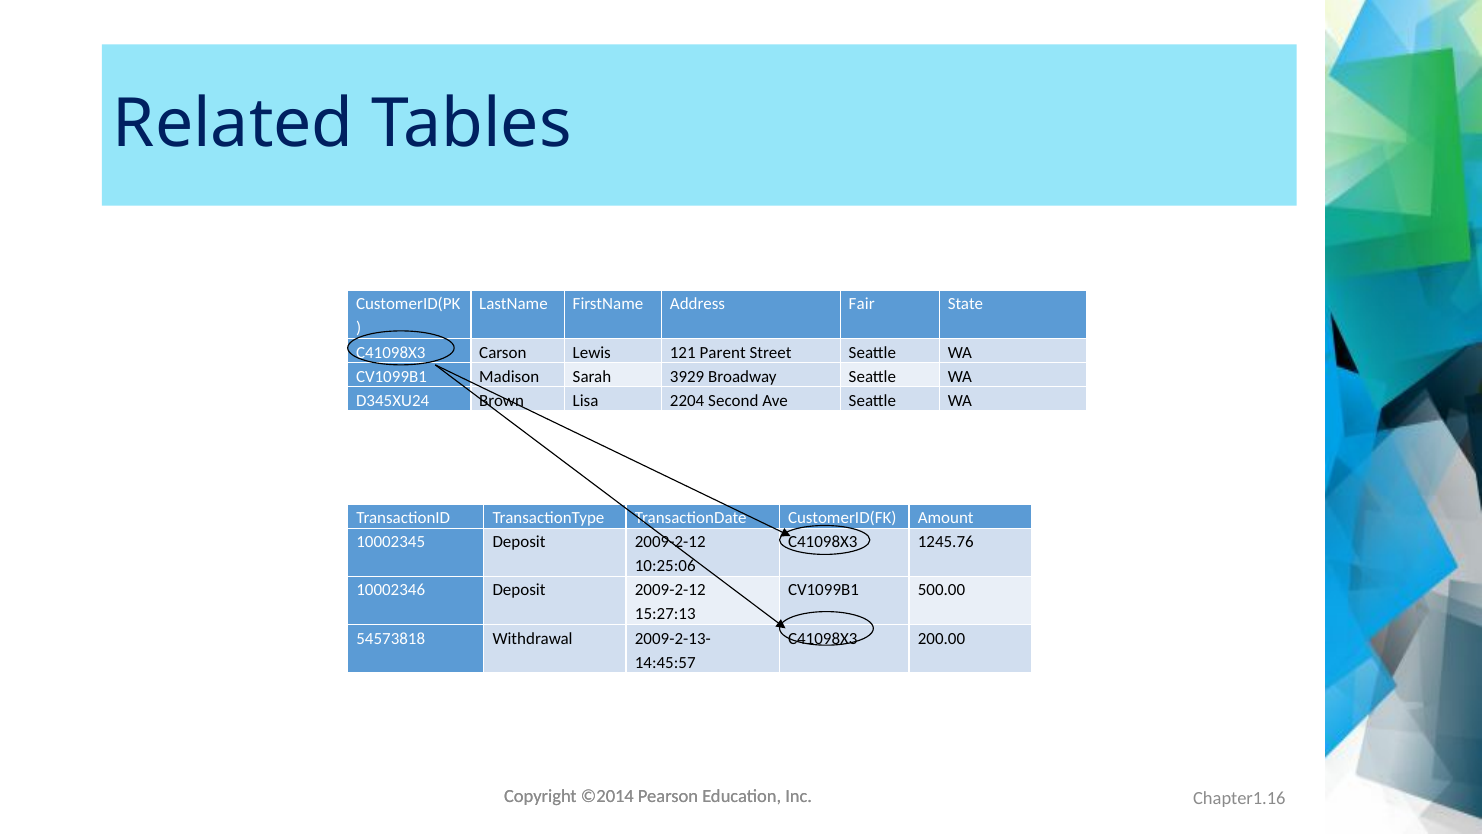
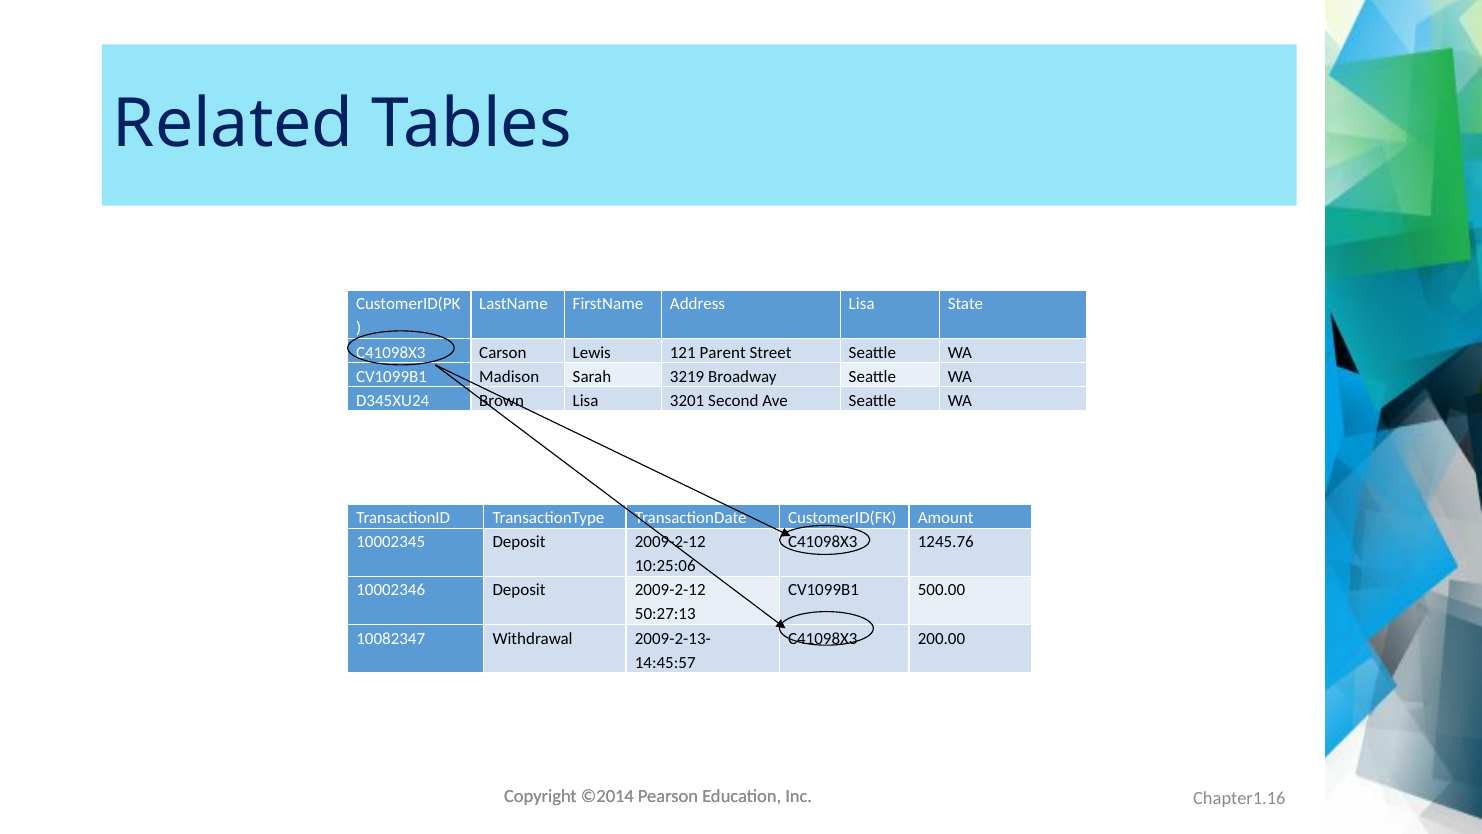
Address Fair: Fair -> Lisa
3929: 3929 -> 3219
2204: 2204 -> 3201
15:27:13: 15:27:13 -> 50:27:13
54573818: 54573818 -> 10082347
